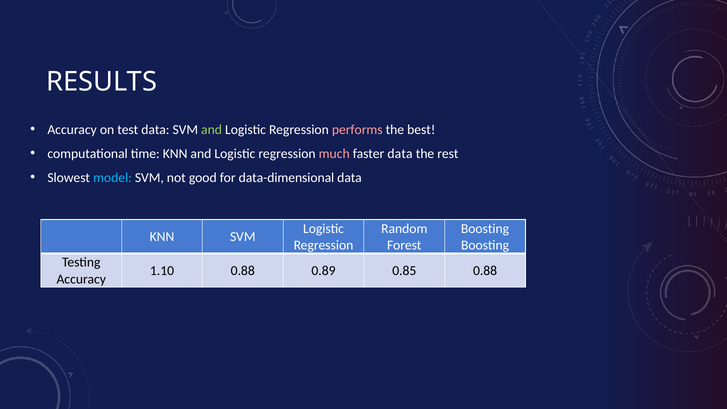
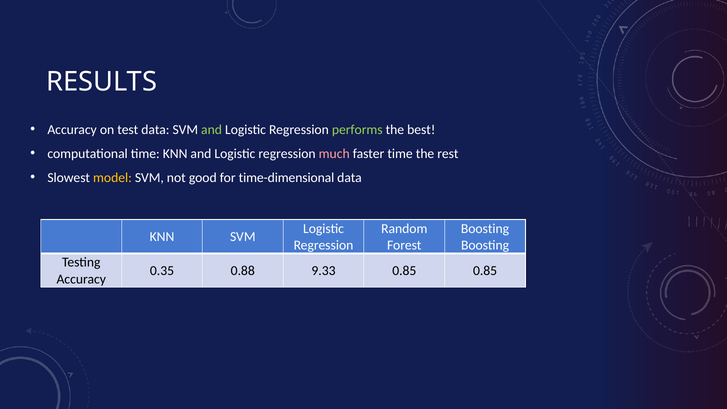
performs colour: pink -> light green
faster data: data -> time
model colour: light blue -> yellow
data-dimensional: data-dimensional -> time-dimensional
1.10: 1.10 -> 0.35
0.89: 0.89 -> 9.33
0.85 0.88: 0.88 -> 0.85
